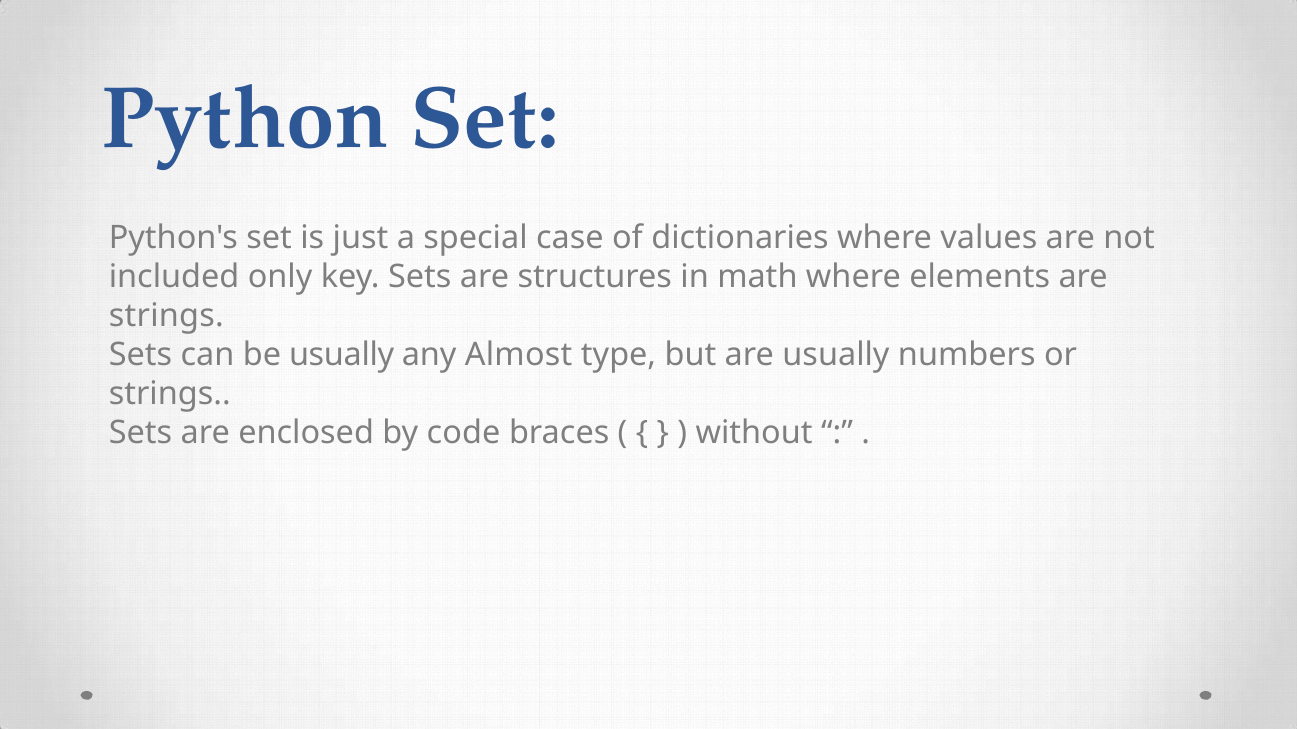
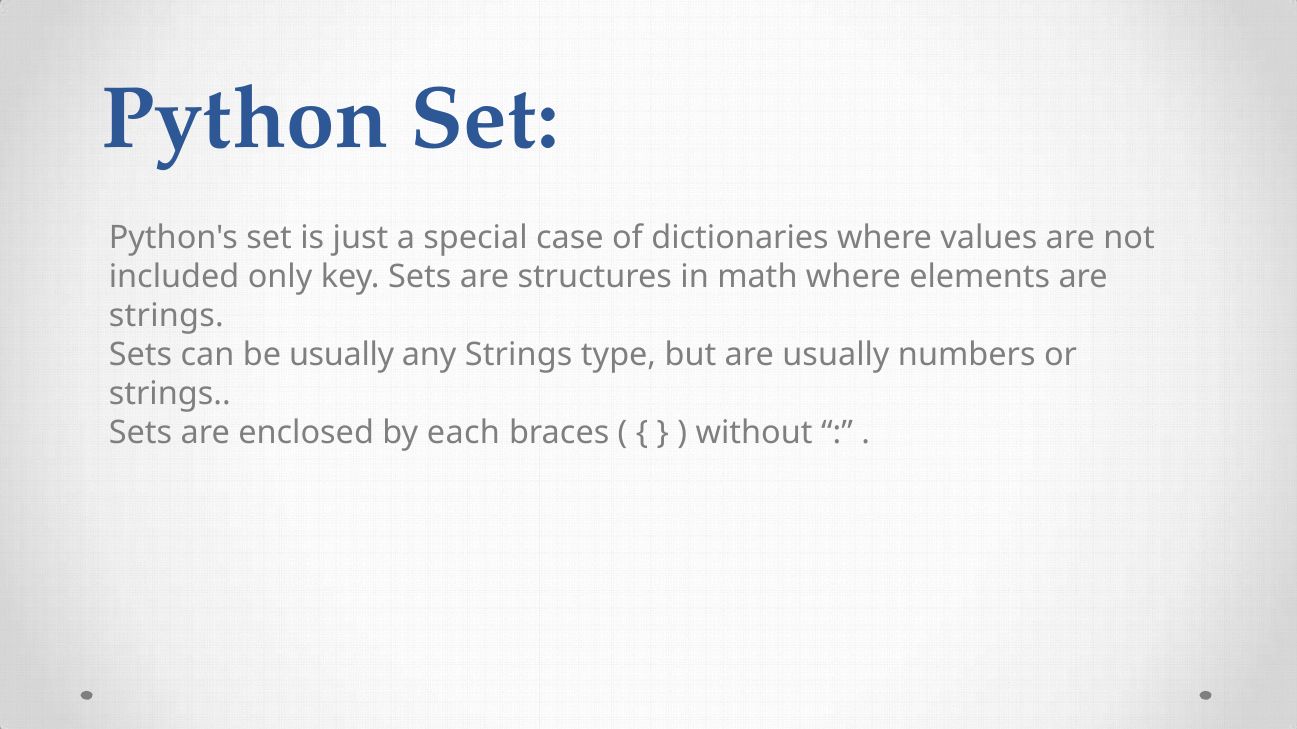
any Almost: Almost -> Strings
code: code -> each
